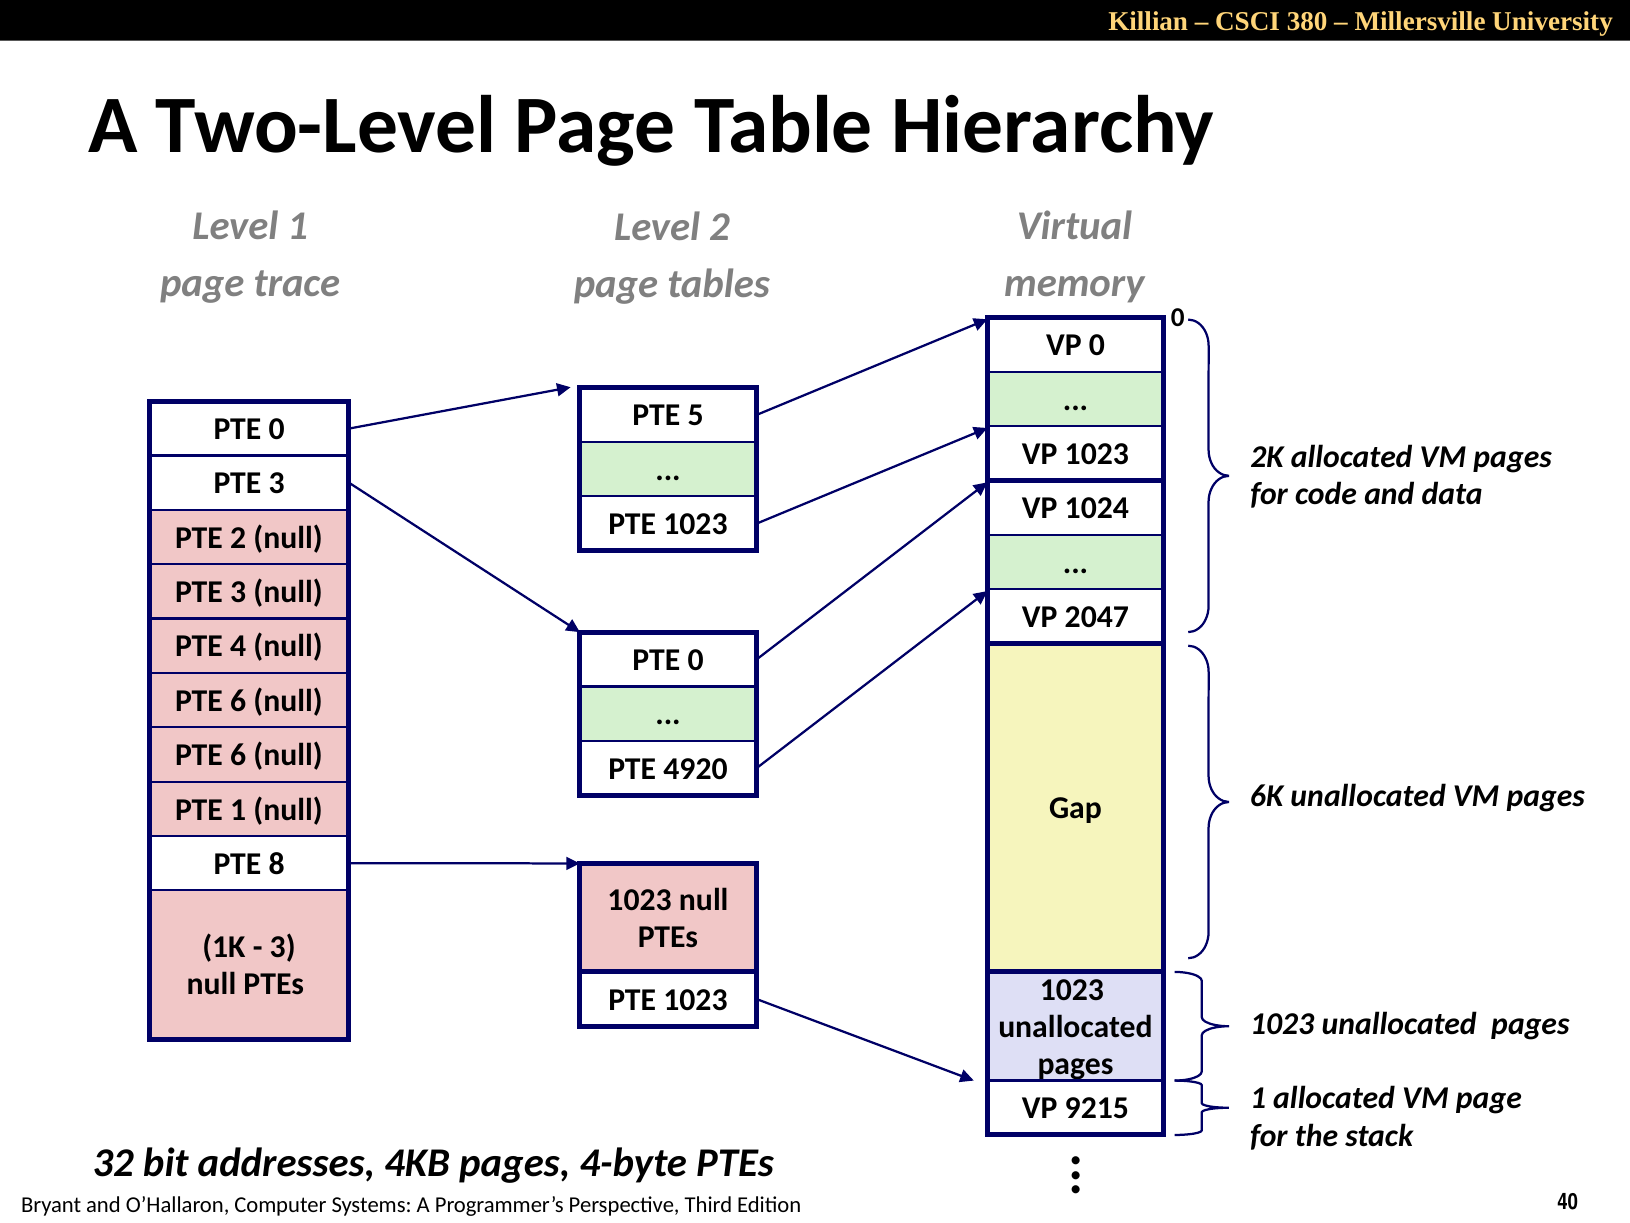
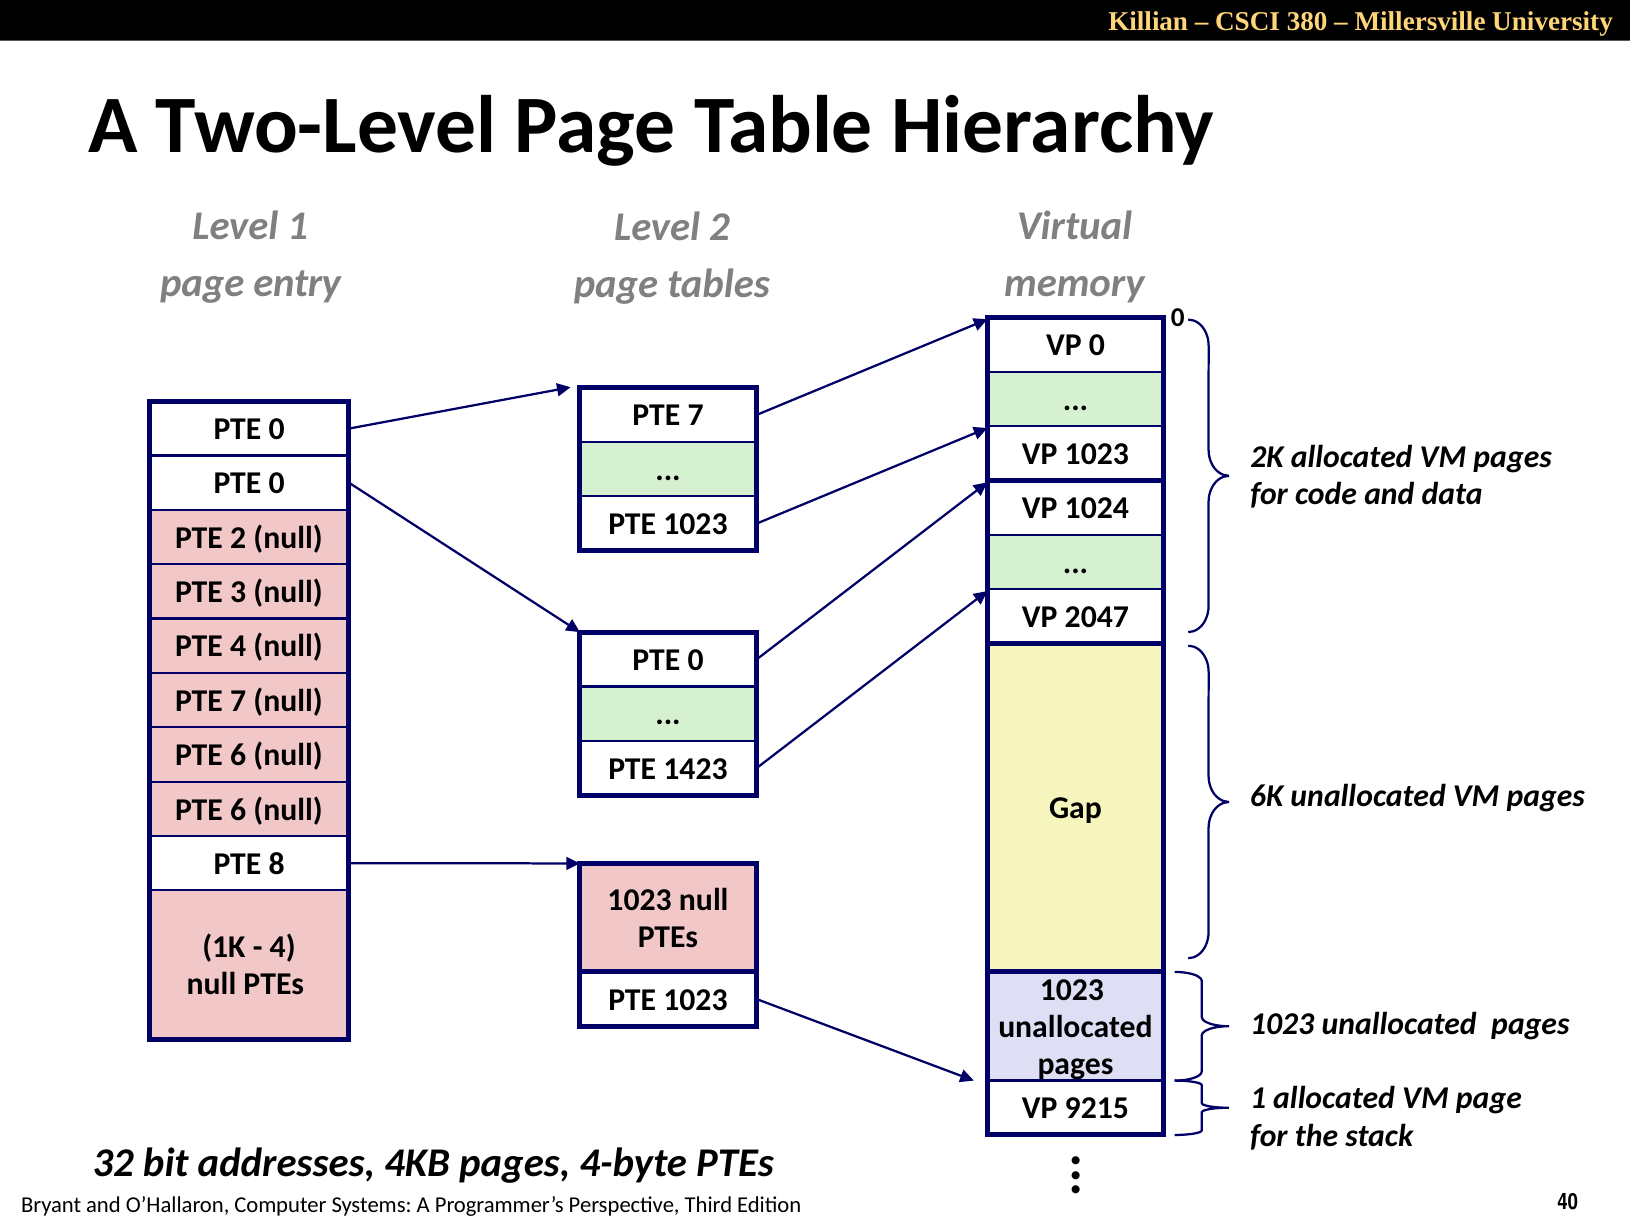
trace: trace -> entry
5 at (696, 415): 5 -> 7
3 at (277, 483): 3 -> 0
6 at (238, 701): 6 -> 7
4920: 4920 -> 1423
1 at (238, 809): 1 -> 6
3 at (283, 947): 3 -> 4
